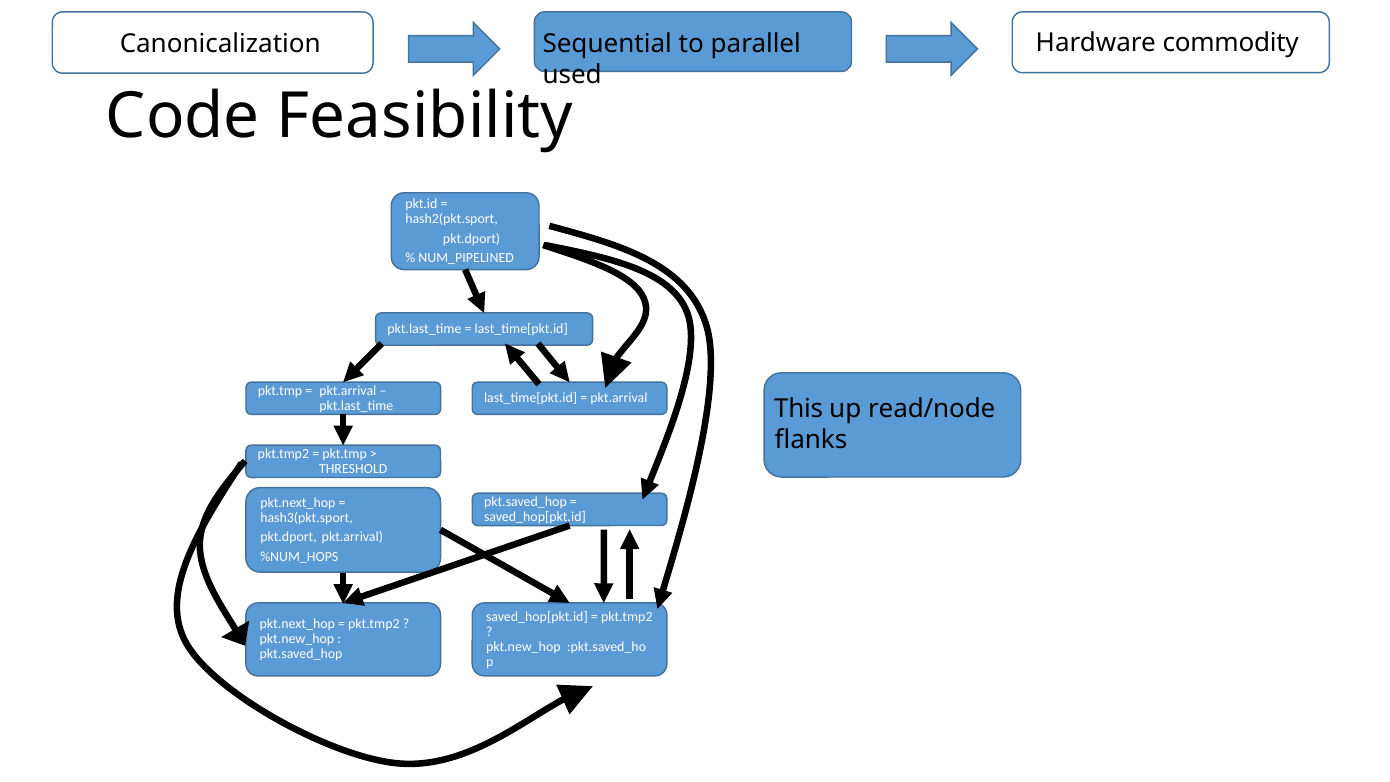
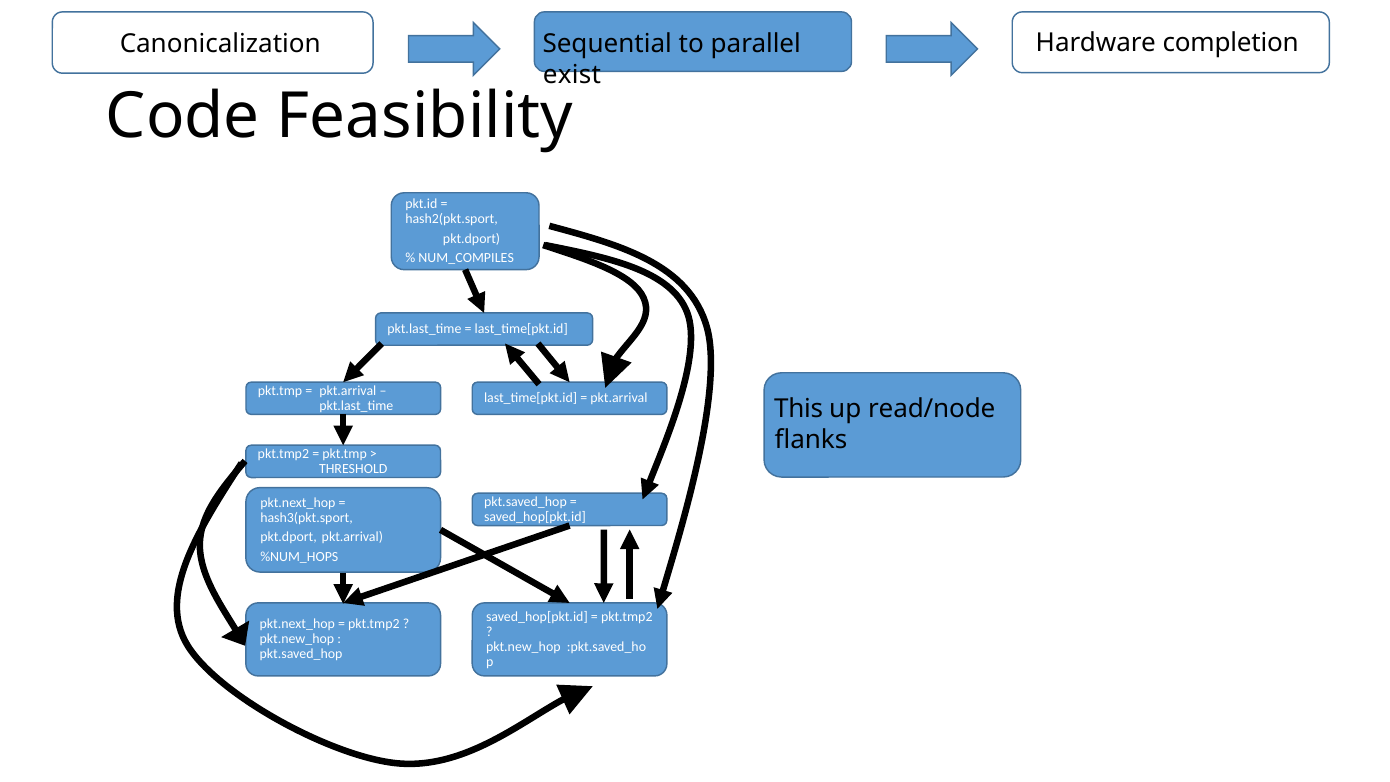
commodity: commodity -> completion
used: used -> exist
NUM_PIPELINED: NUM_PIPELINED -> NUM_COMPILES
